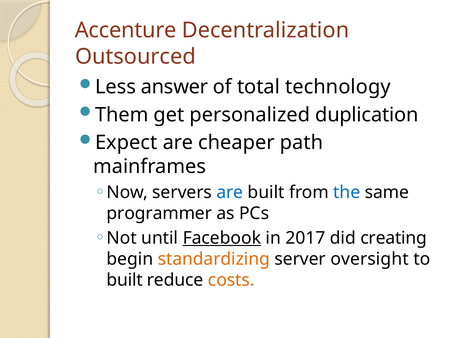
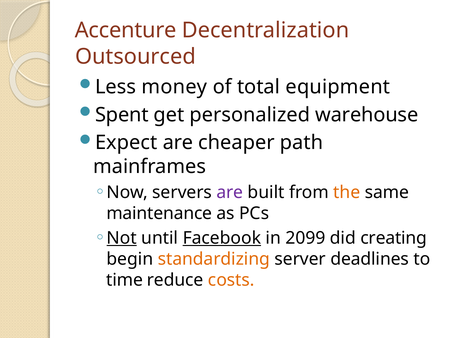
answer: answer -> money
technology: technology -> equipment
Them: Them -> Spent
duplication: duplication -> warehouse
are at (230, 192) colour: blue -> purple
the colour: blue -> orange
programmer: programmer -> maintenance
Not underline: none -> present
2017: 2017 -> 2099
oversight: oversight -> deadlines
built at (125, 280): built -> time
